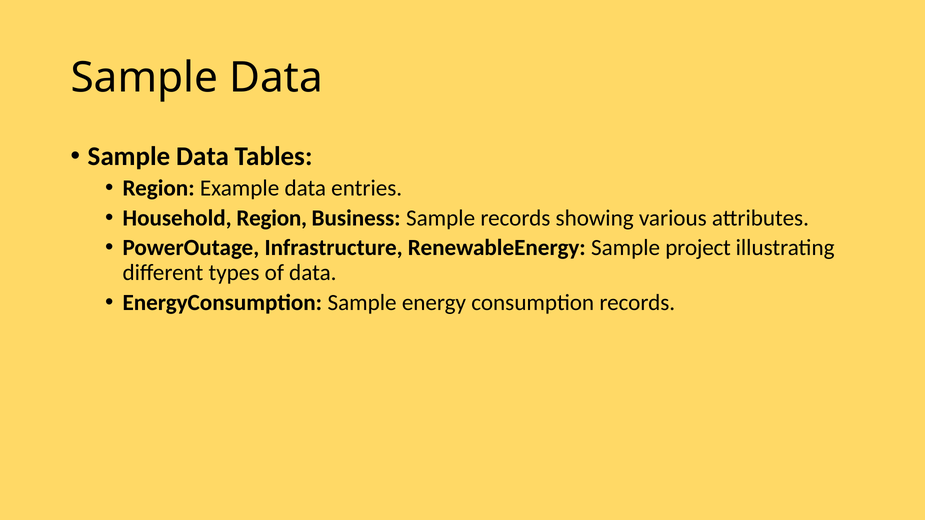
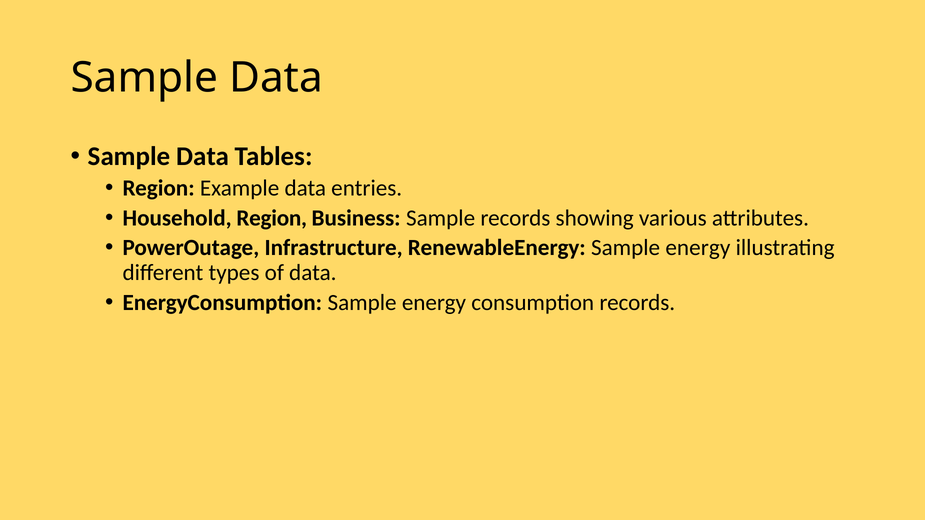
RenewableEnergy Sample project: project -> energy
